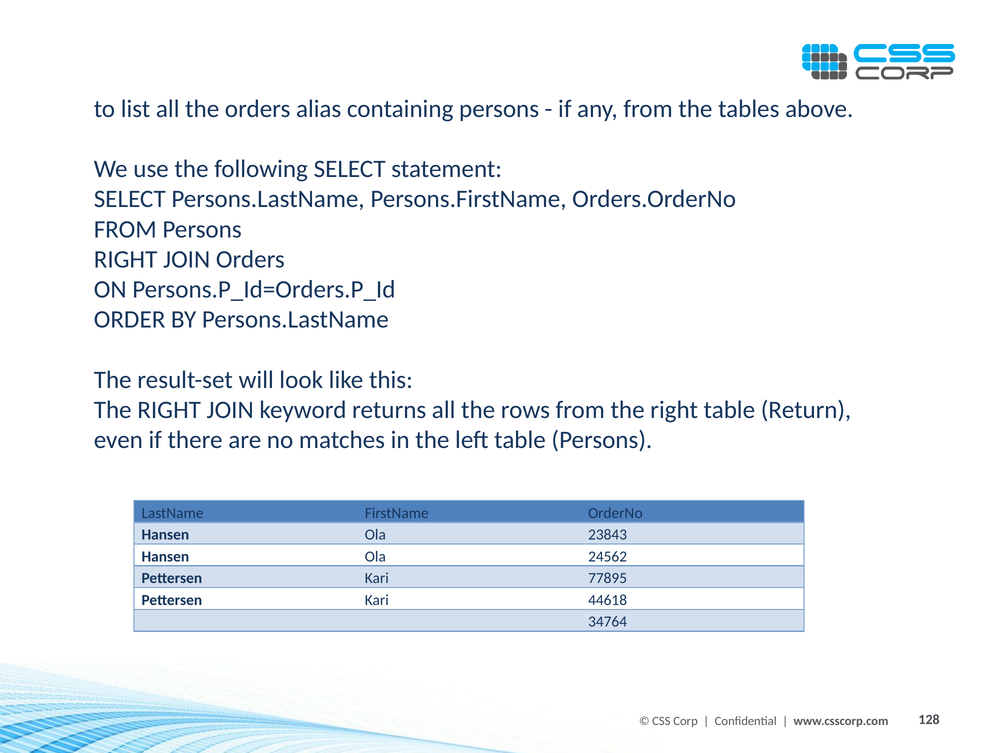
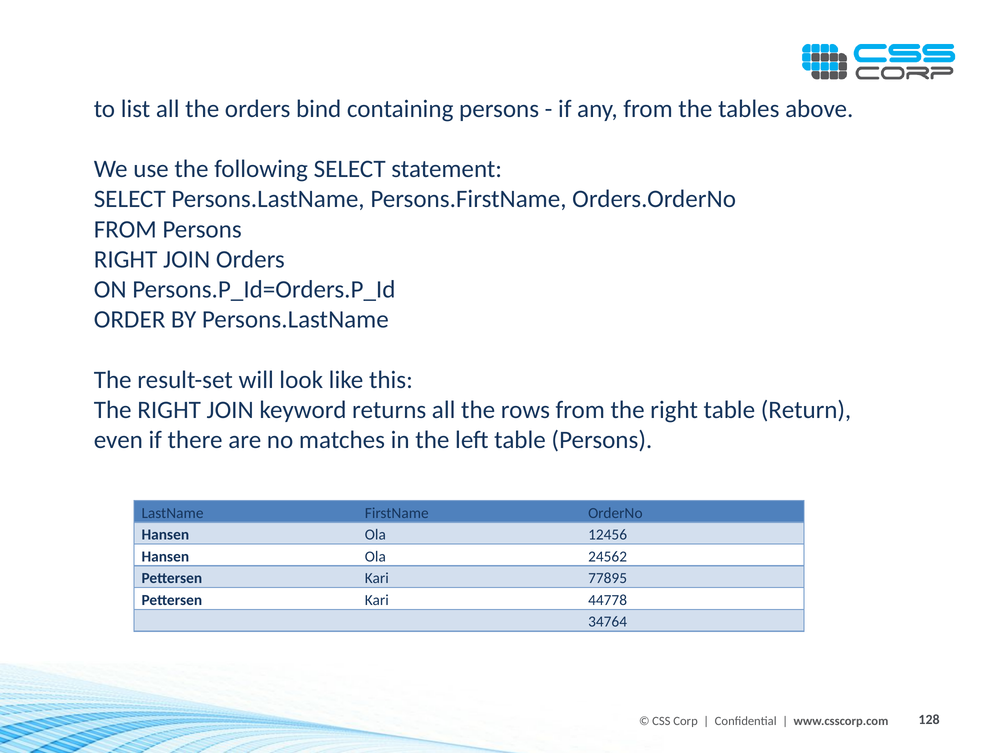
alias: alias -> bind
23843: 23843 -> 12456
44618: 44618 -> 44778
